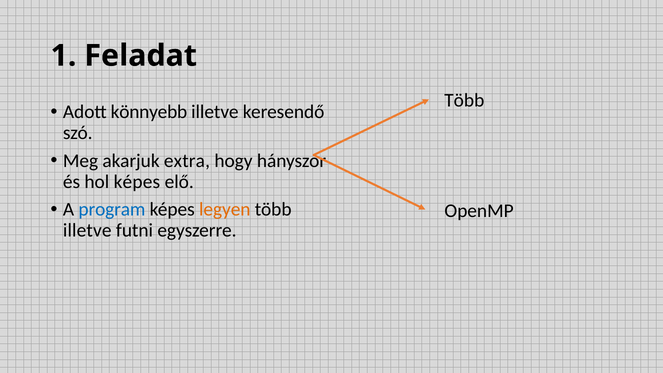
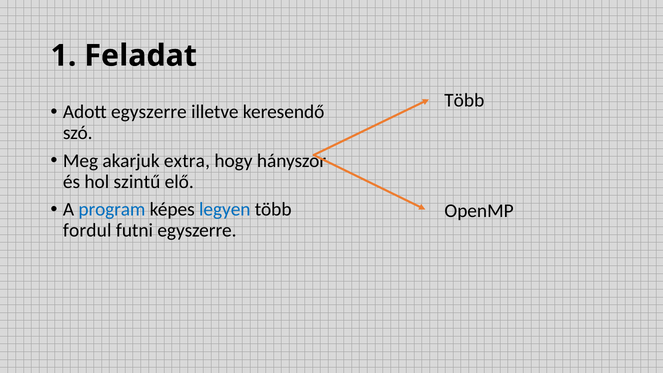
Adott könnyebb: könnyebb -> egyszerre
hol képes: képes -> szintű
legyen colour: orange -> blue
illetve at (87, 230): illetve -> fordul
